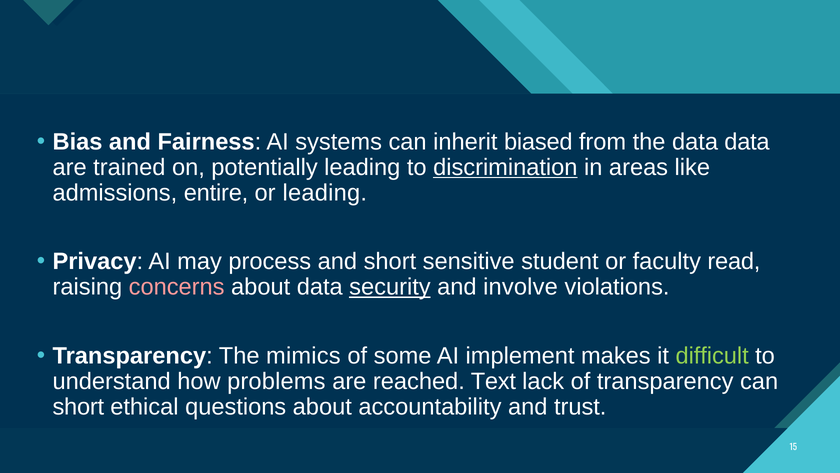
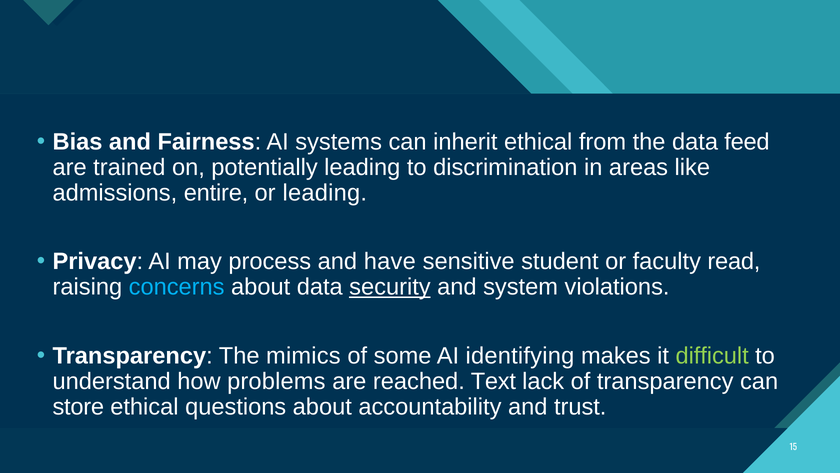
inherit biased: biased -> ethical
data data: data -> feed
discrimination underline: present -> none
and short: short -> have
concerns colour: pink -> light blue
involve: involve -> system
implement: implement -> identifying
short at (78, 406): short -> store
